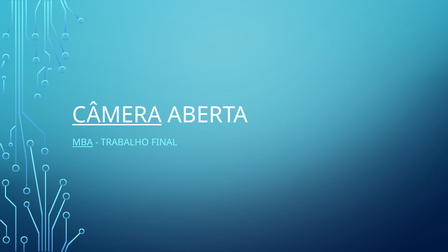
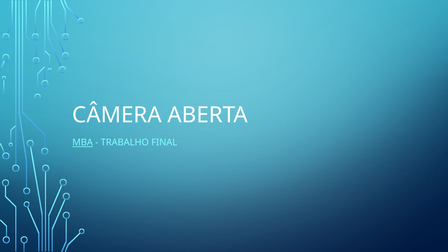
CÂMERA underline: present -> none
